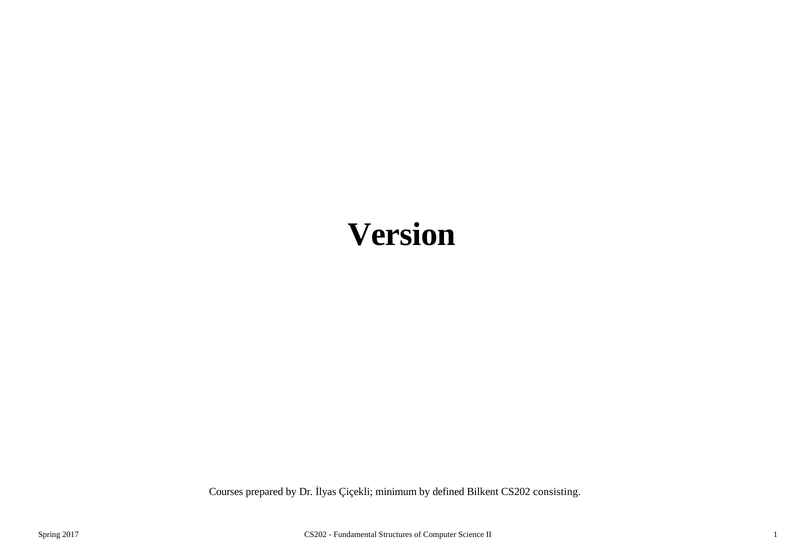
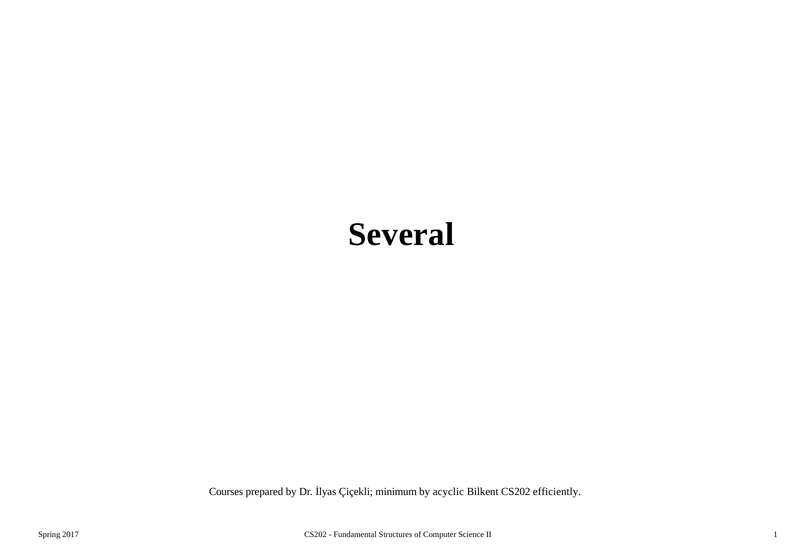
Version: Version -> Several
defined: defined -> acyclic
consisting: consisting -> efficiently
